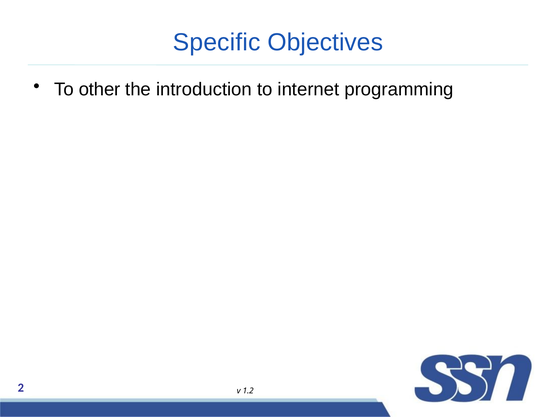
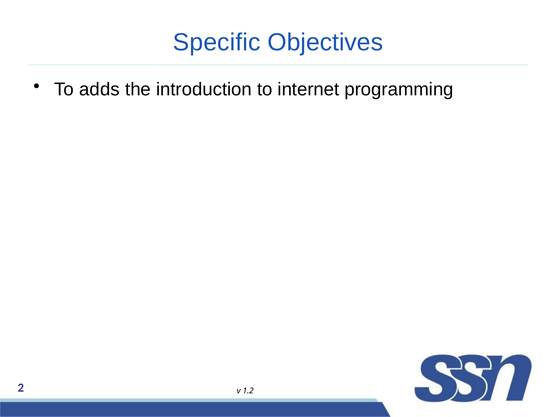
other: other -> adds
